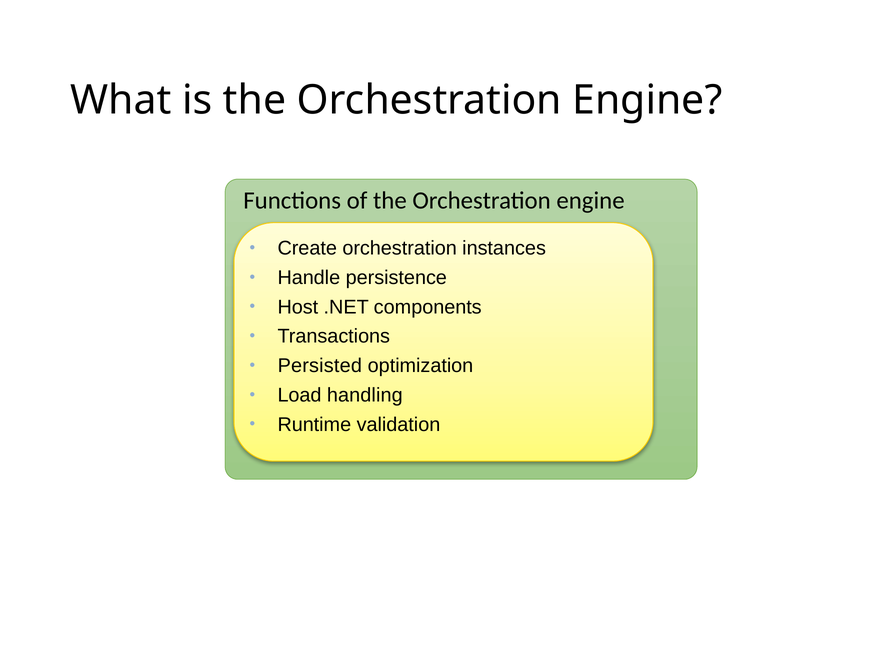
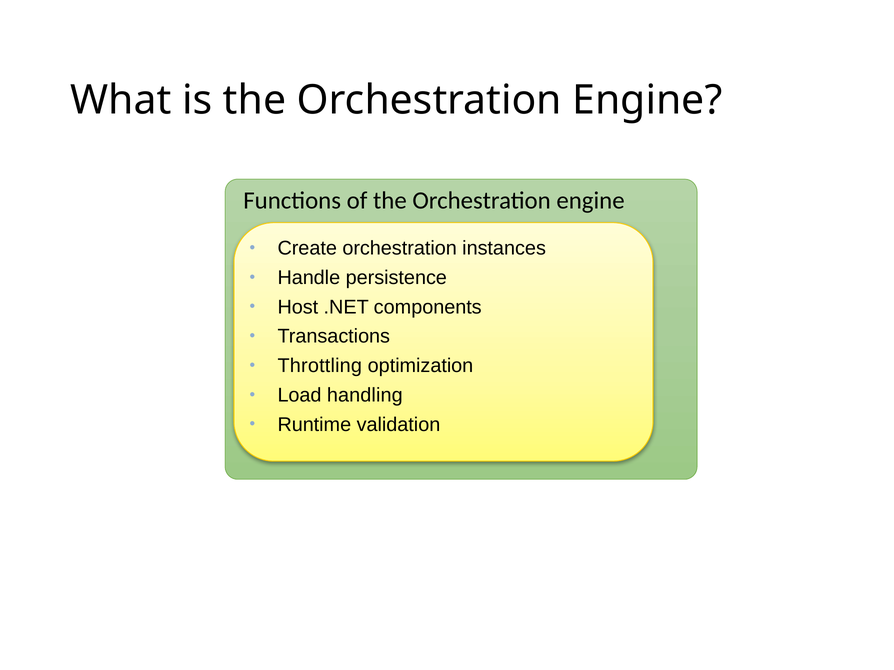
Persisted: Persisted -> Throttling
